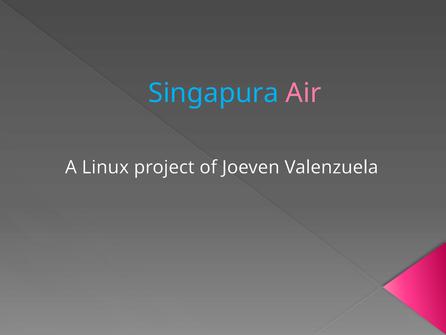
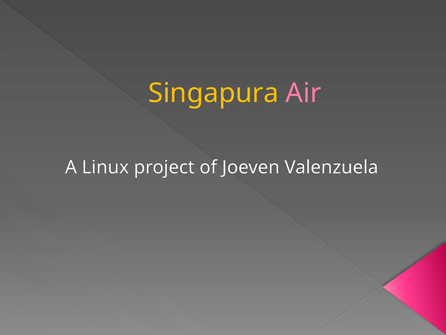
Singapura colour: light blue -> yellow
